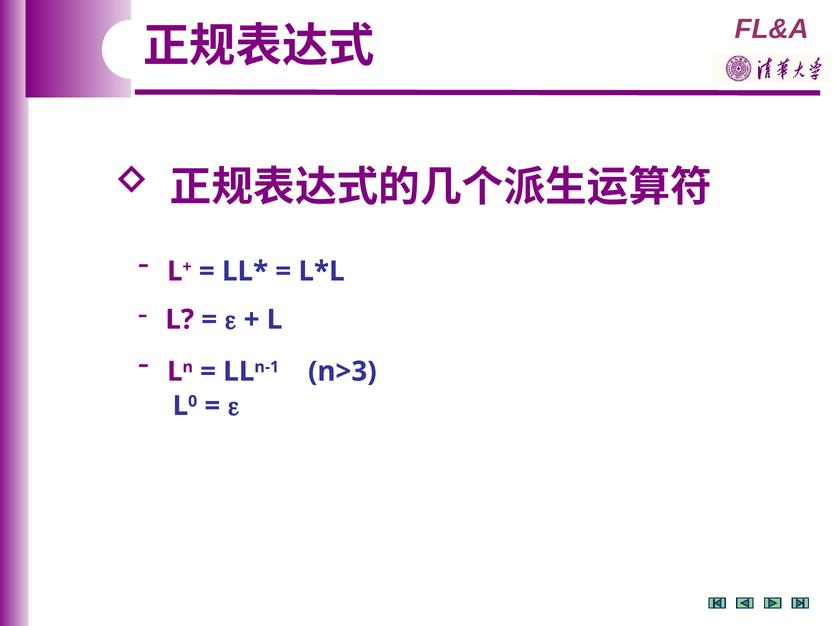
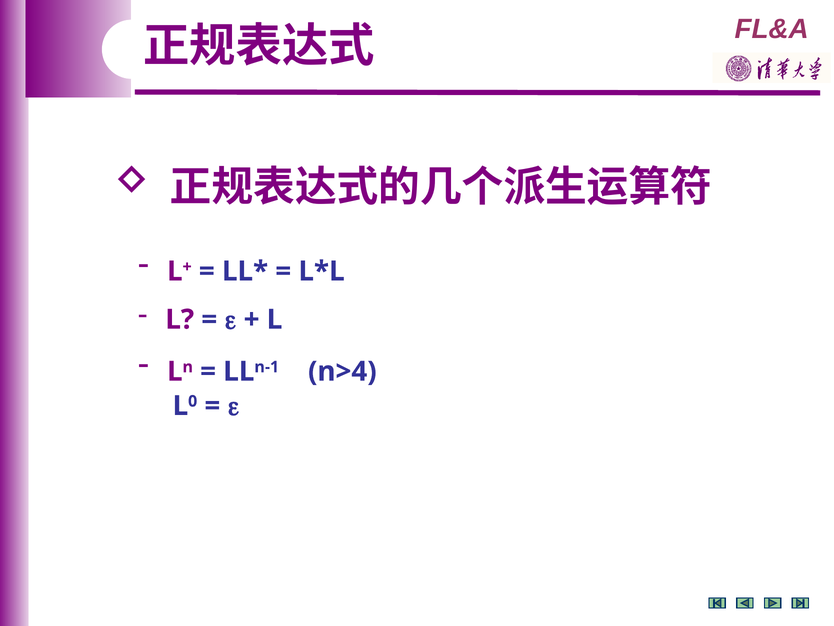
n>3: n>3 -> n>4
